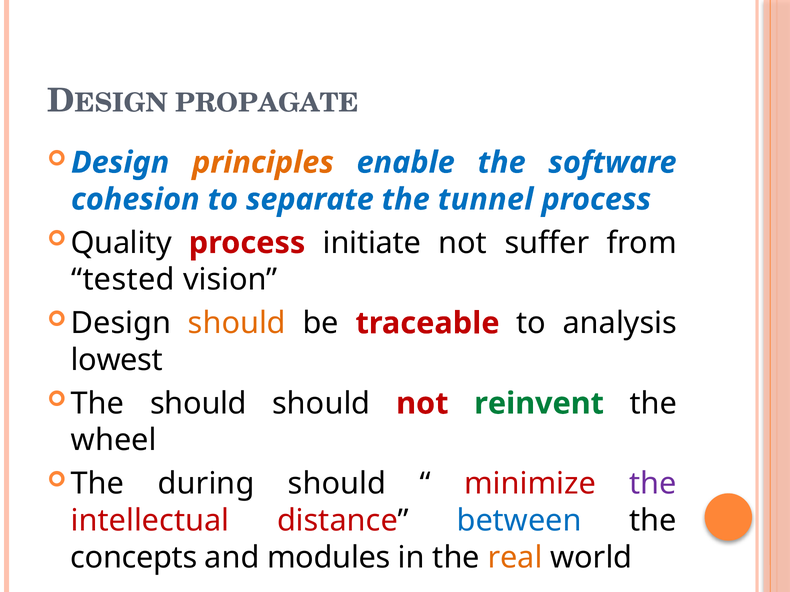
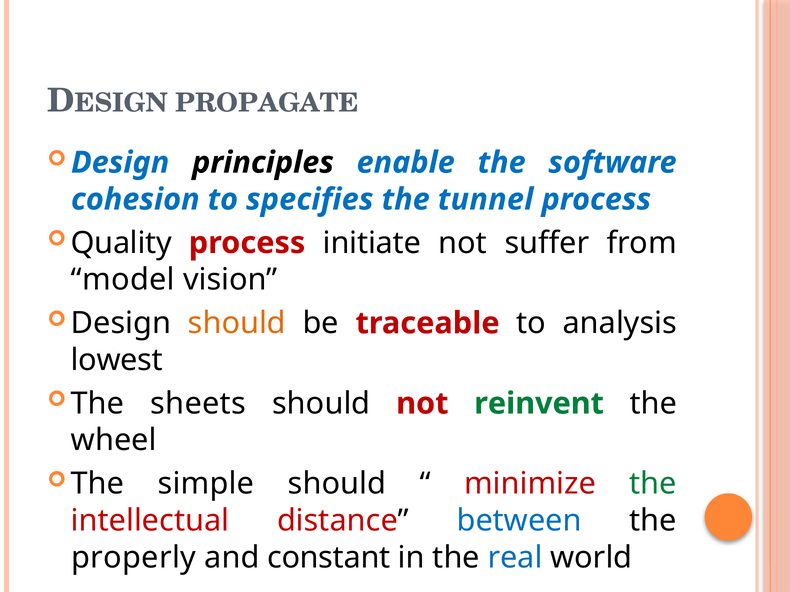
principles colour: orange -> black
separate: separate -> specifies
tested: tested -> model
The should: should -> sheets
during: during -> simple
the at (653, 484) colour: purple -> green
concepts: concepts -> properly
modules: modules -> constant
real colour: orange -> blue
